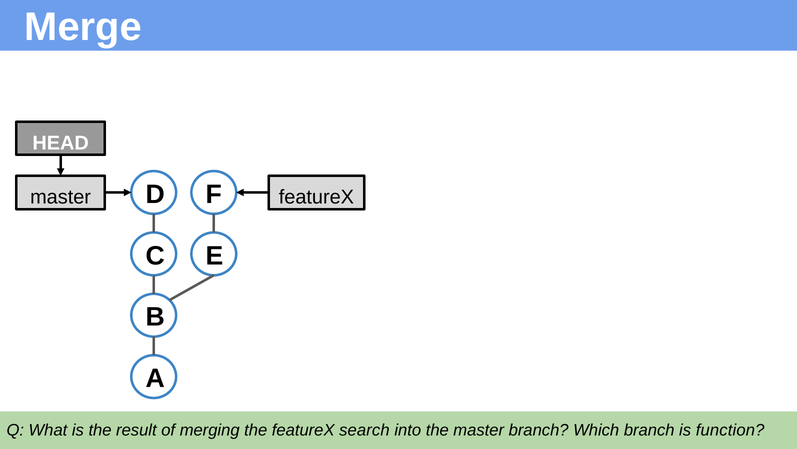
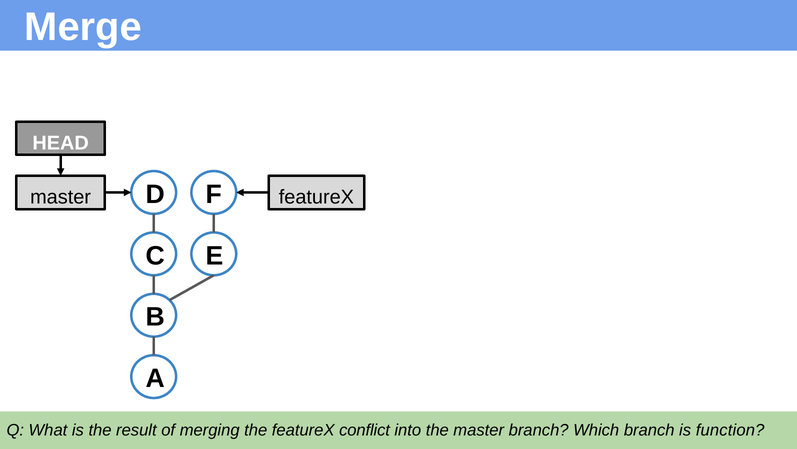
search: search -> conflict
